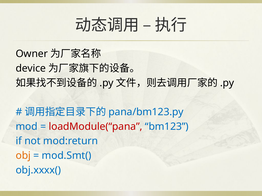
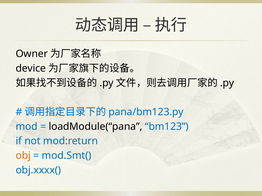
loadModule(“pana colour: red -> black
